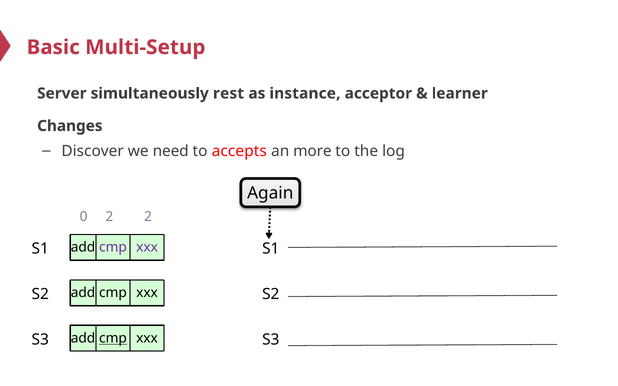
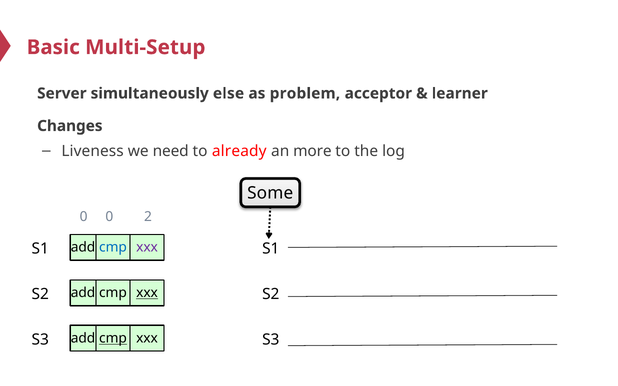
rest: rest -> else
instance: instance -> problem
Discover: Discover -> Liveness
accepts: accepts -> already
Again: Again -> Some
0 2: 2 -> 0
cmp at (113, 248) colour: purple -> blue
xxx at (147, 293) underline: none -> present
